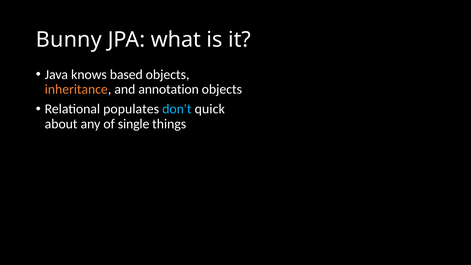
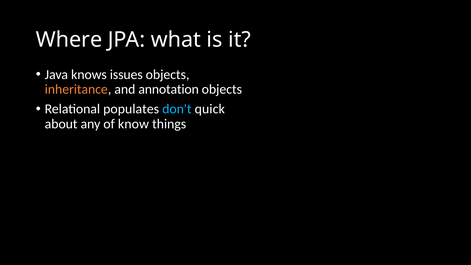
Bunny: Bunny -> Where
based: based -> issues
single: single -> know
